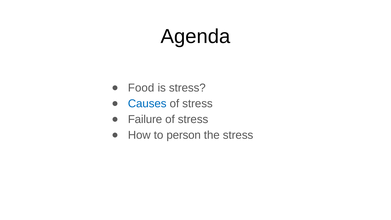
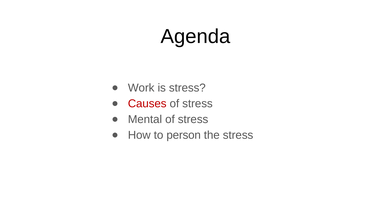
Food: Food -> Work
Causes colour: blue -> red
Failure: Failure -> Mental
